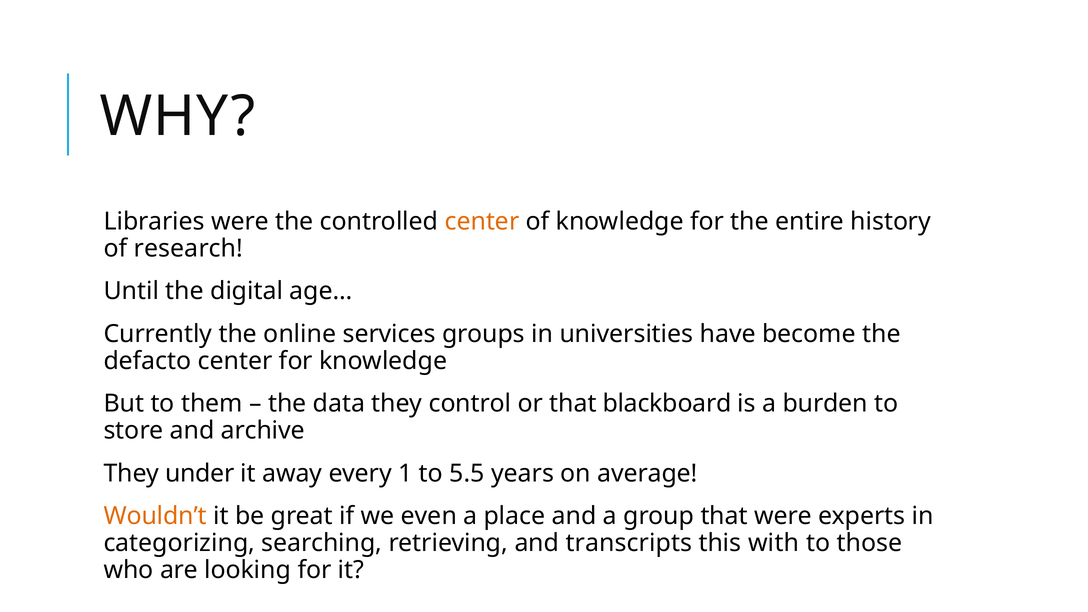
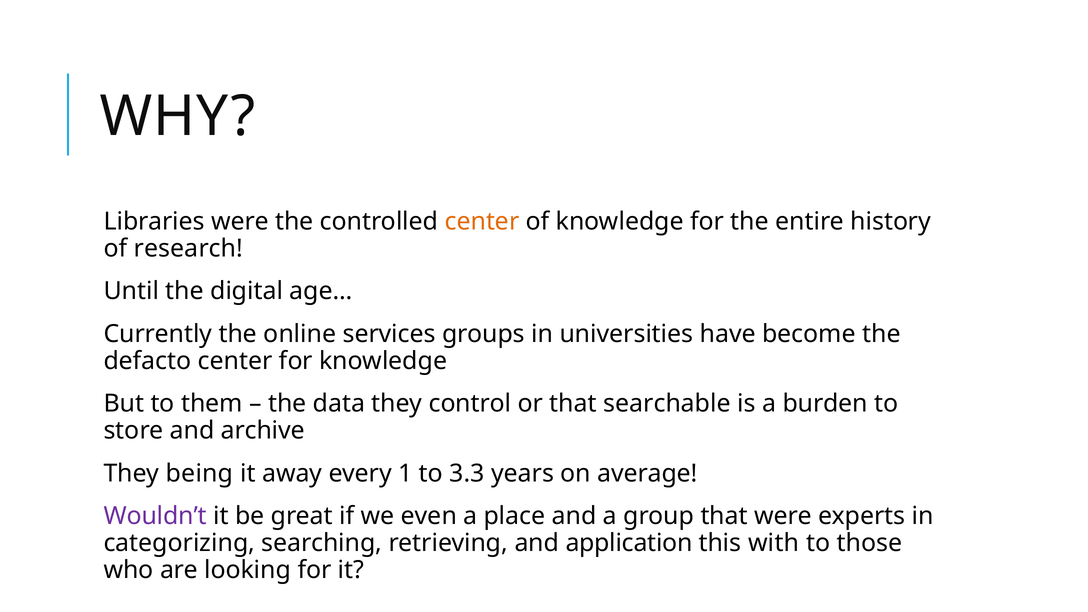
blackboard: blackboard -> searchable
under: under -> being
5.5: 5.5 -> 3.3
Wouldn’t colour: orange -> purple
transcripts: transcripts -> application
